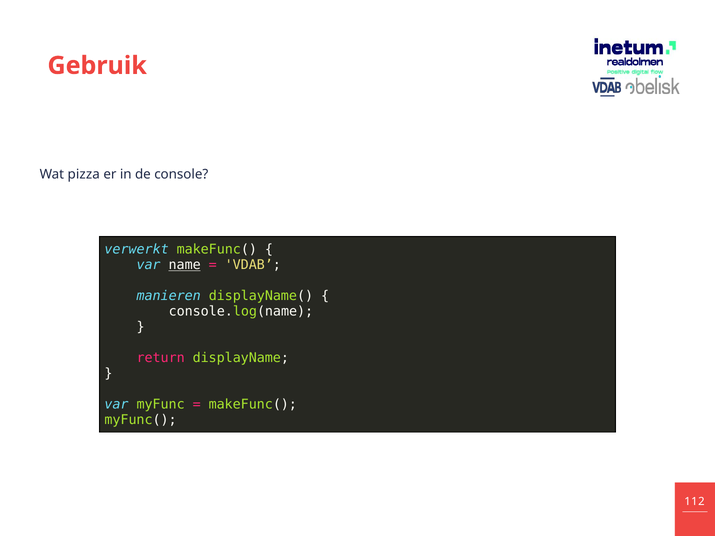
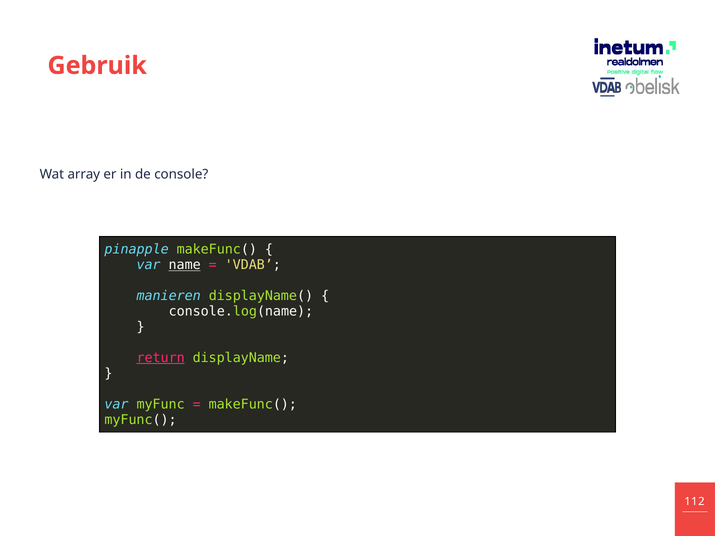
pizza: pizza -> array
verwerkt: verwerkt -> pinapple
return underline: none -> present
